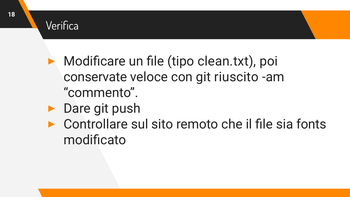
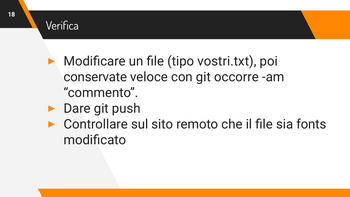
clean.txt: clean.txt -> vostri.txt
riuscito: riuscito -> occorre
